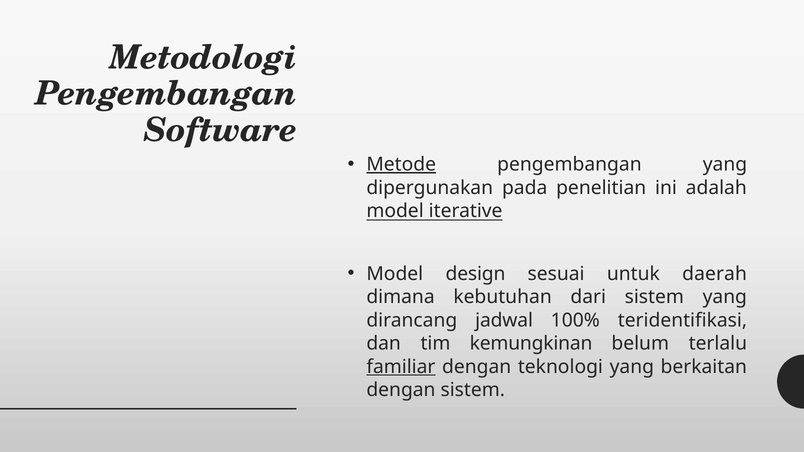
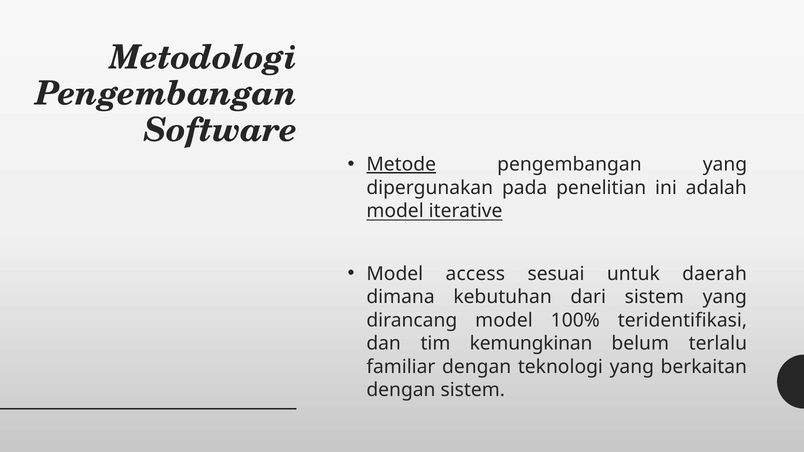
design: design -> access
dirancang jadwal: jadwal -> model
familiar underline: present -> none
